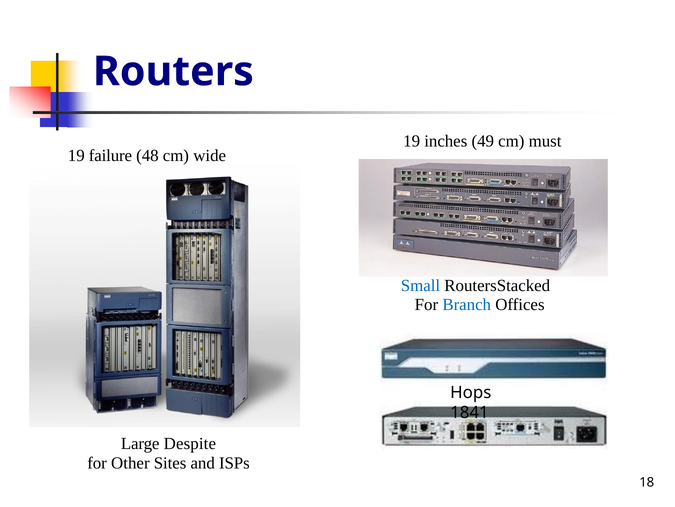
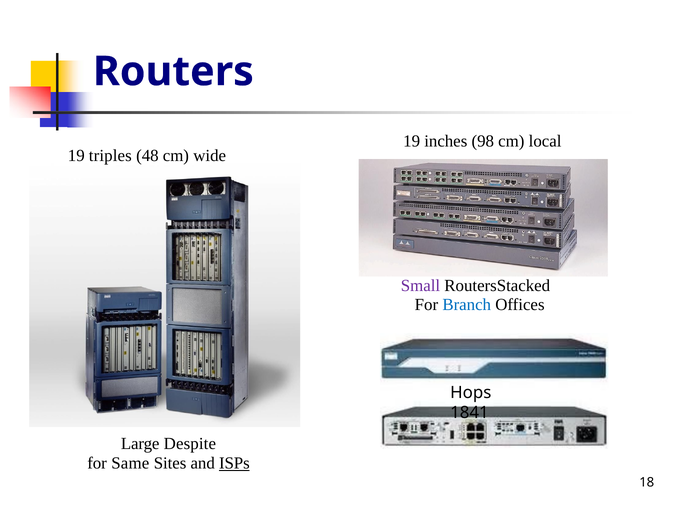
49: 49 -> 98
must: must -> local
failure: failure -> triples
Small colour: blue -> purple
Other: Other -> Same
ISPs underline: none -> present
